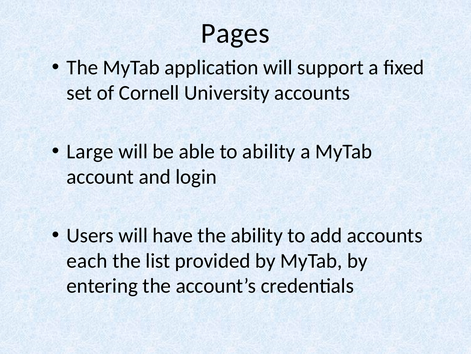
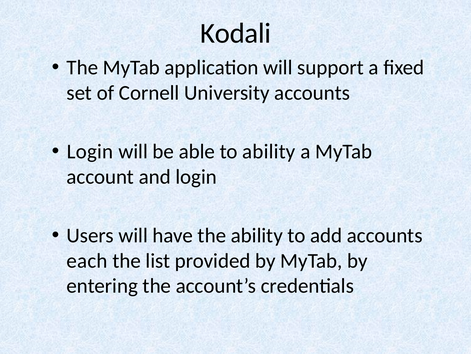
Pages: Pages -> Kodali
Large at (90, 151): Large -> Login
